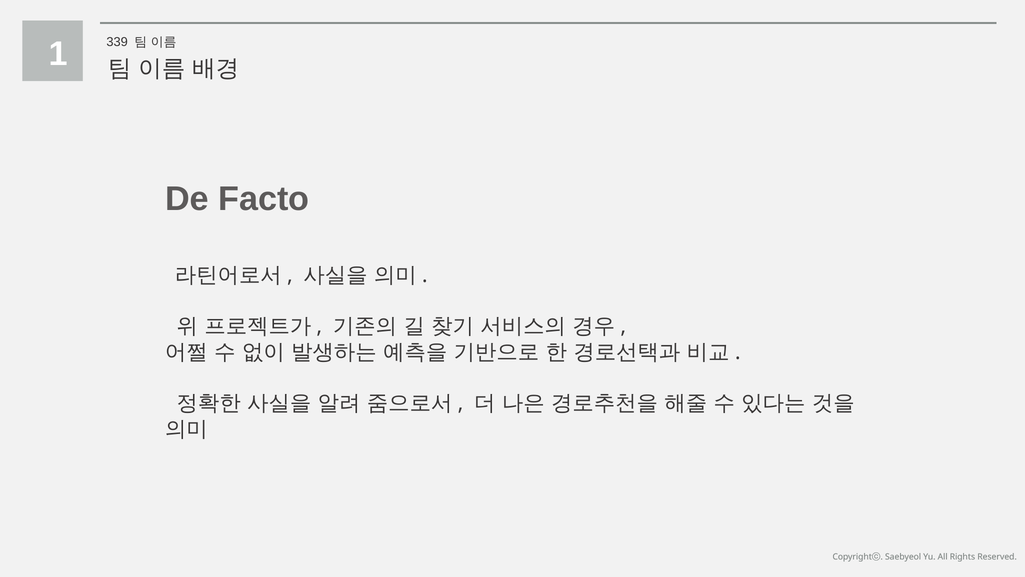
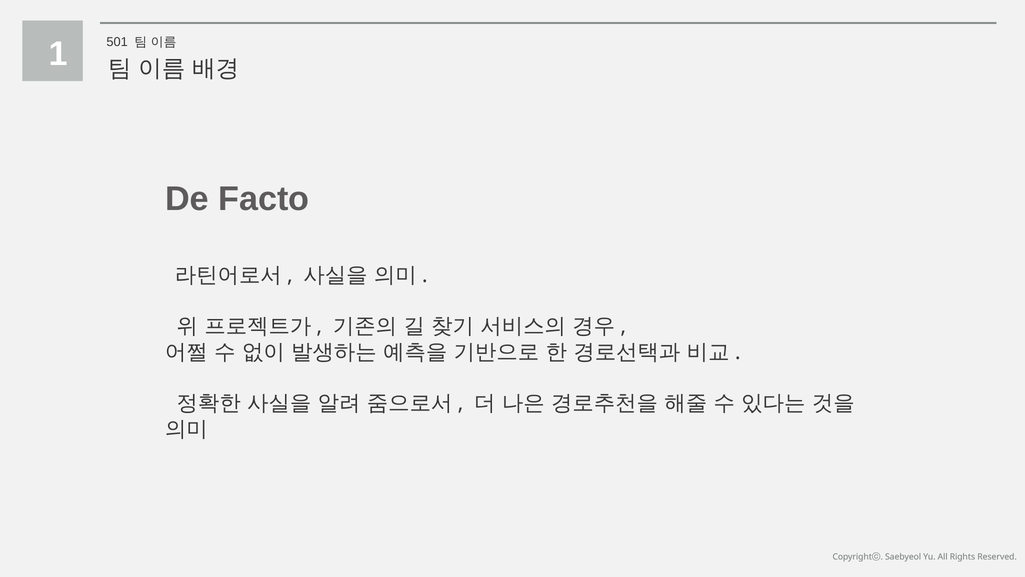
339: 339 -> 501
